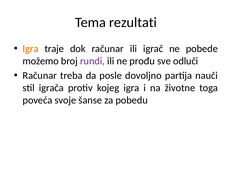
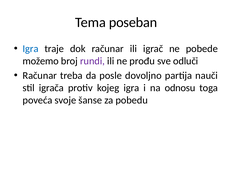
rezultati: rezultati -> poseban
Igra at (31, 49) colour: orange -> blue
životne: životne -> odnosu
